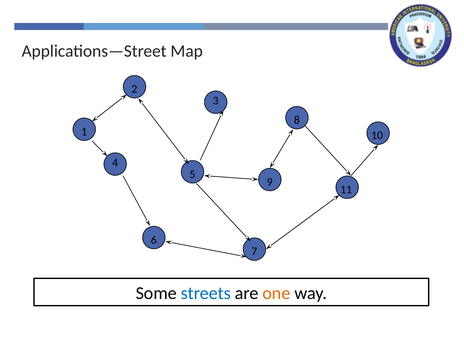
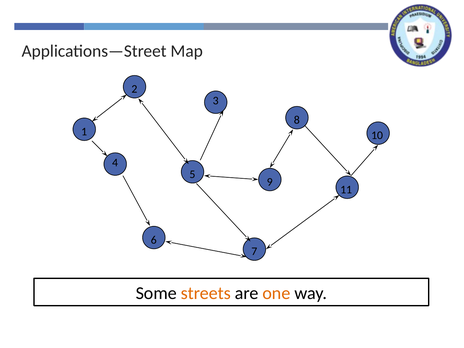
streets colour: blue -> orange
